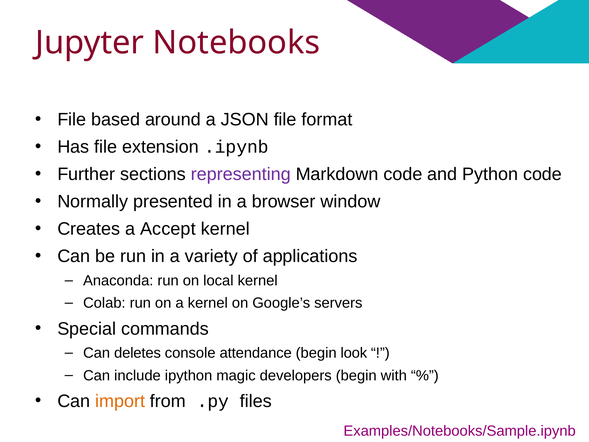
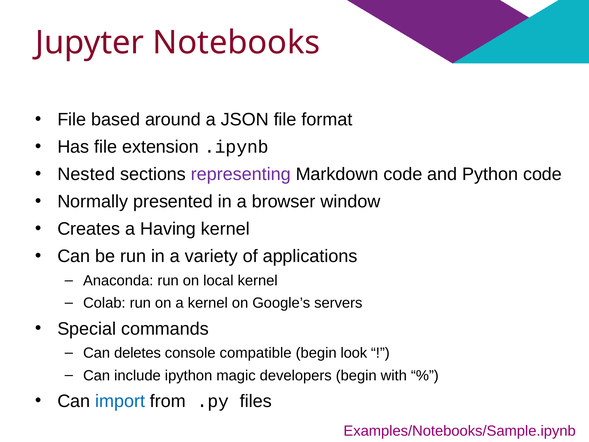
Further: Further -> Nested
Accept: Accept -> Having
attendance: attendance -> compatible
import colour: orange -> blue
